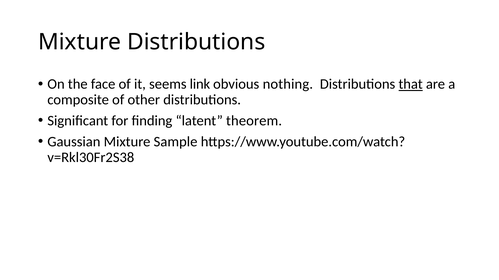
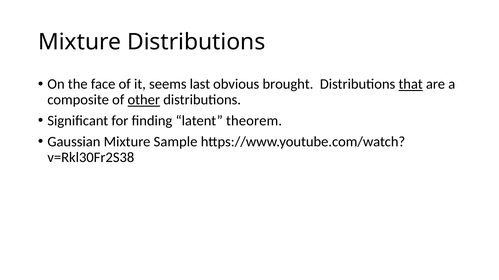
link: link -> last
nothing: nothing -> brought
other underline: none -> present
